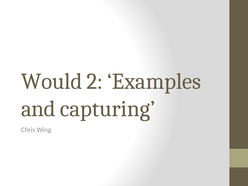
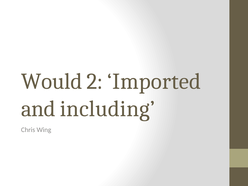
Examples: Examples -> Imported
capturing: capturing -> including
